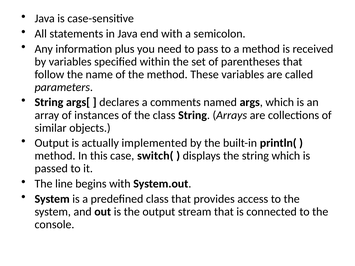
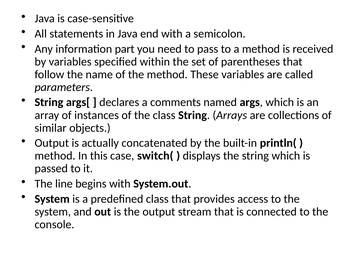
plus: plus -> part
implemented: implemented -> concatenated
